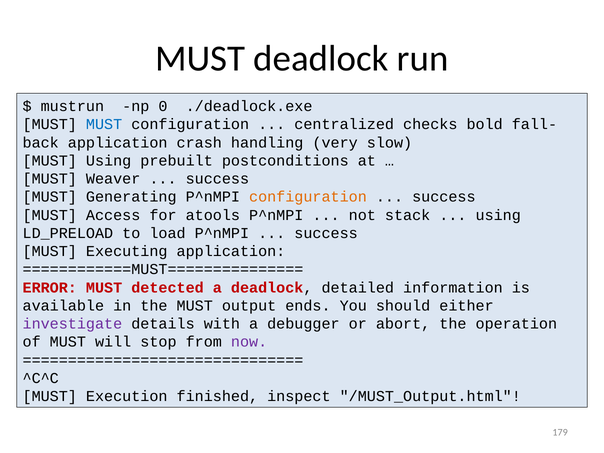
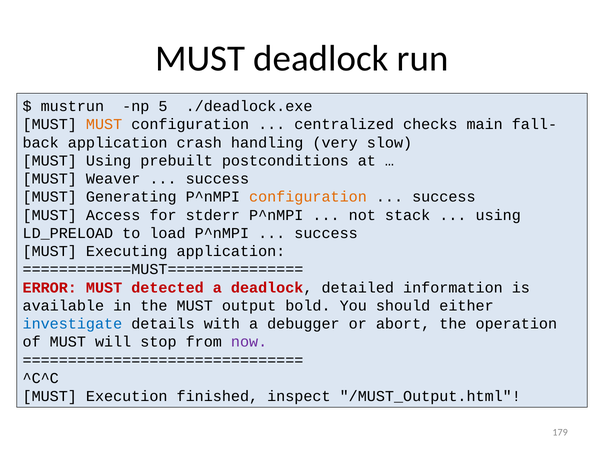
0: 0 -> 5
MUST at (104, 124) colour: blue -> orange
bold: bold -> main
atools: atools -> stderr
ends: ends -> bold
investigate colour: purple -> blue
